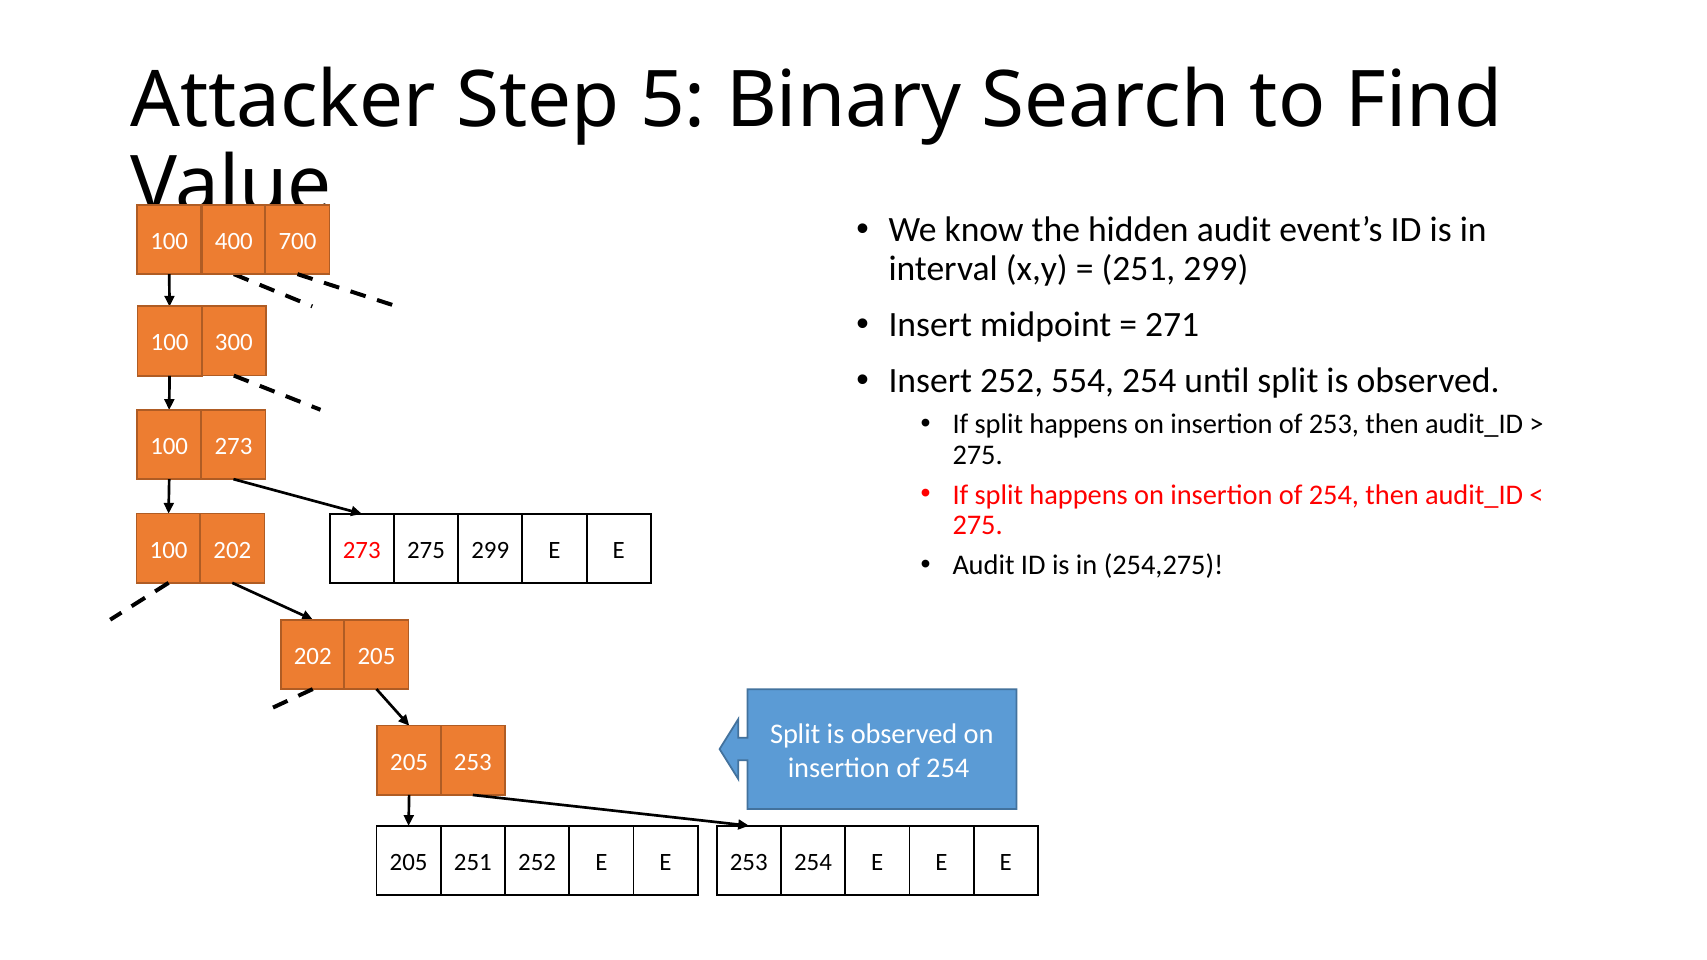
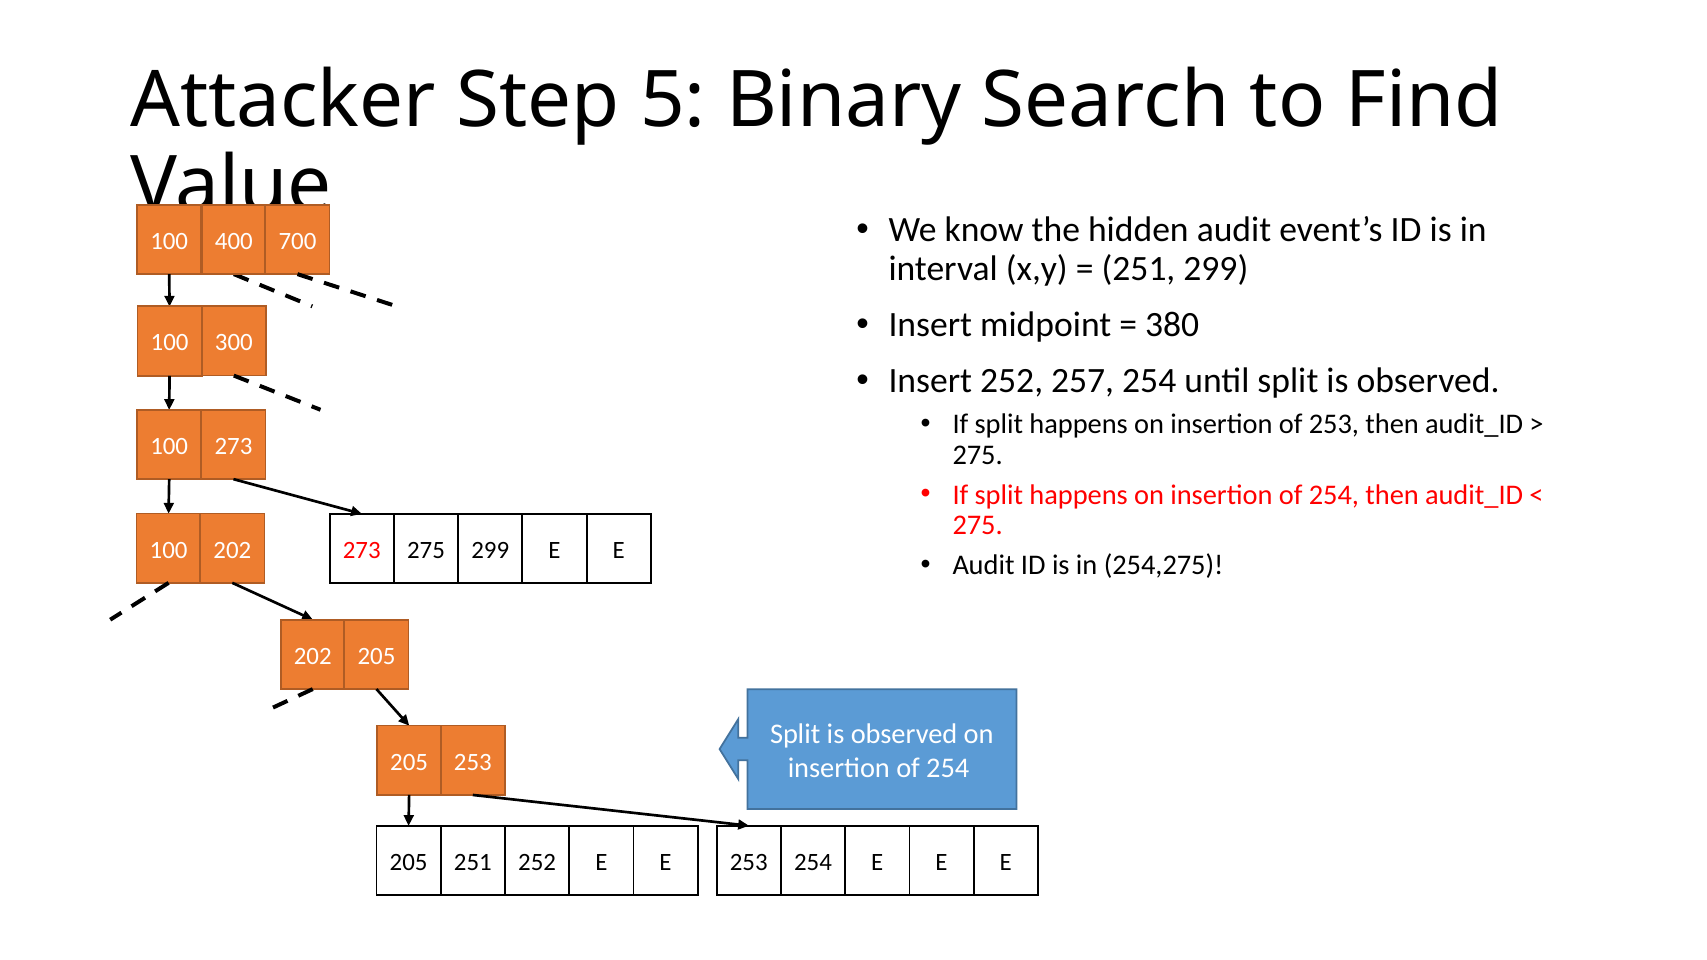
271: 271 -> 380
554: 554 -> 257
